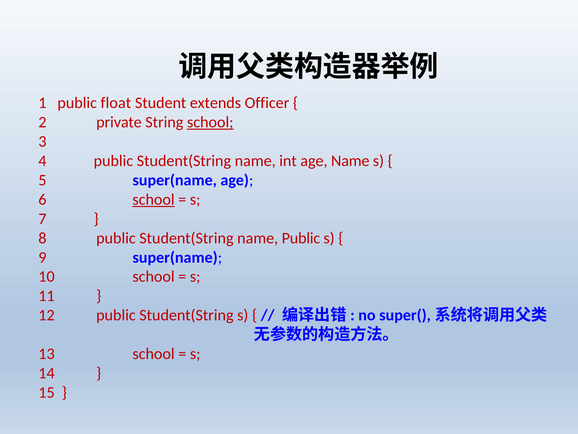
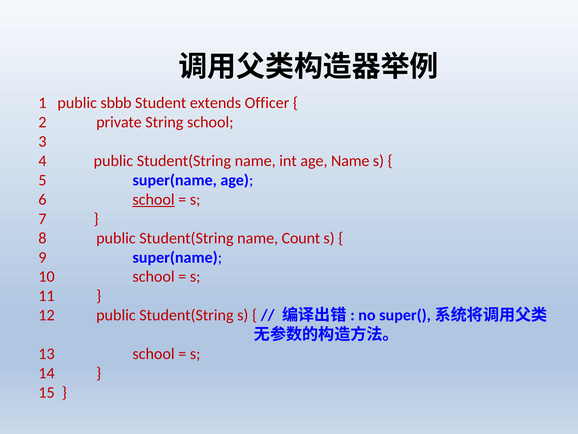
float: float -> sbbb
school at (210, 122) underline: present -> none
name Public: Public -> Count
